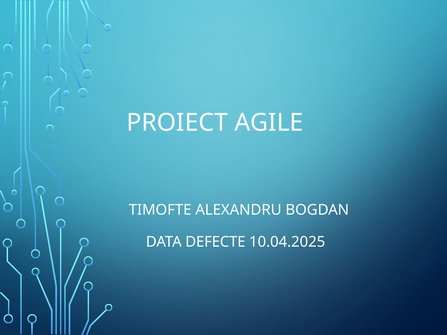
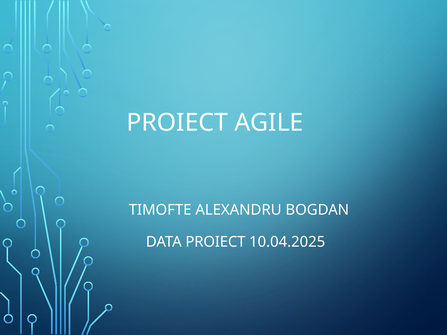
DATA DEFECTE: DEFECTE -> PROIECT
